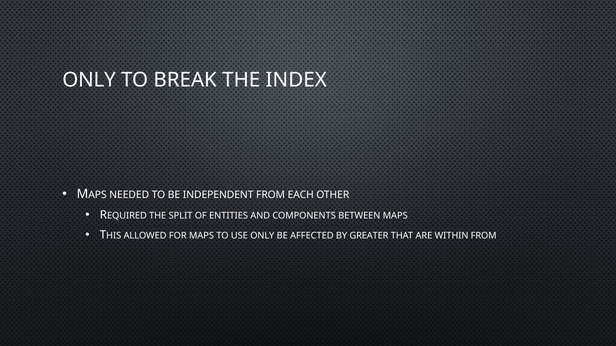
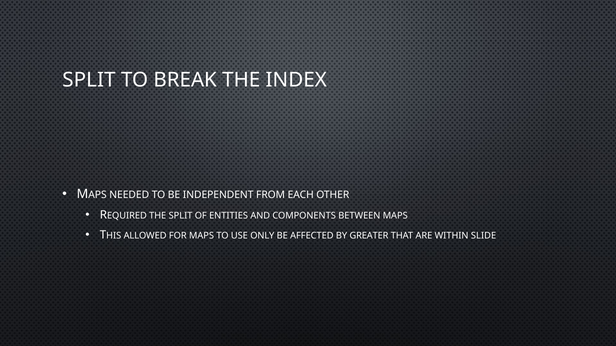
ONLY at (89, 80): ONLY -> SPLIT
WITHIN FROM: FROM -> SLIDE
